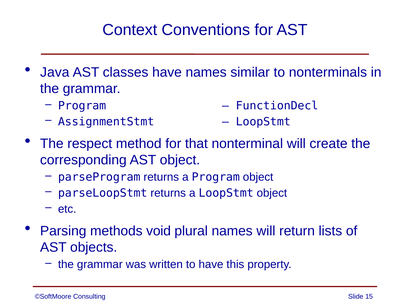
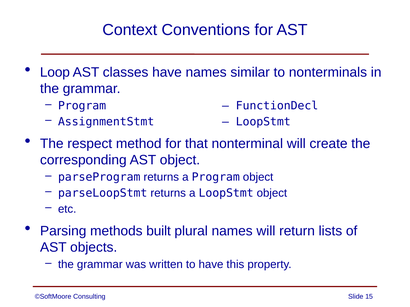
Java: Java -> Loop
void: void -> built
